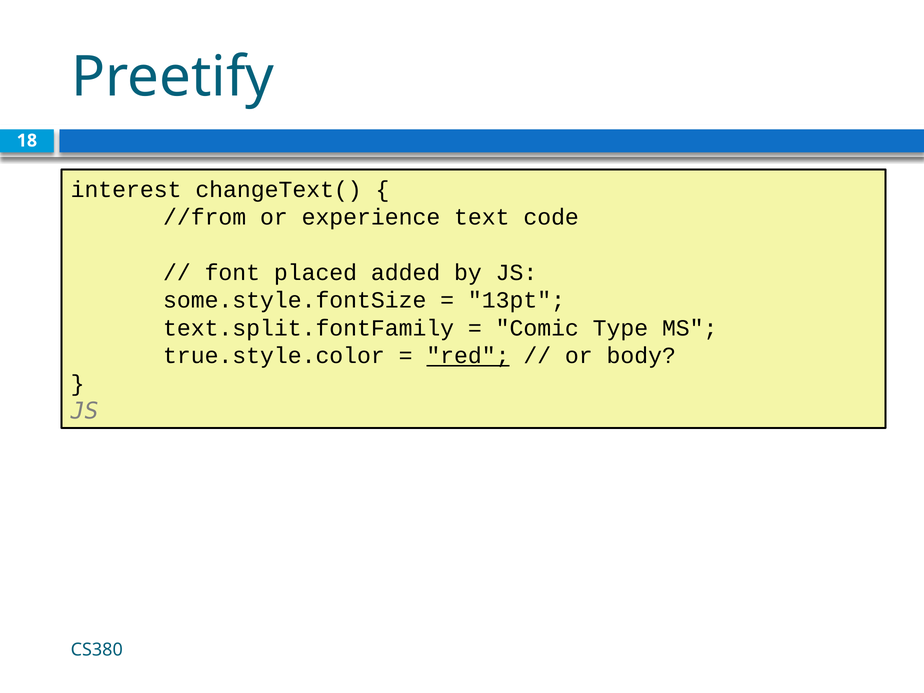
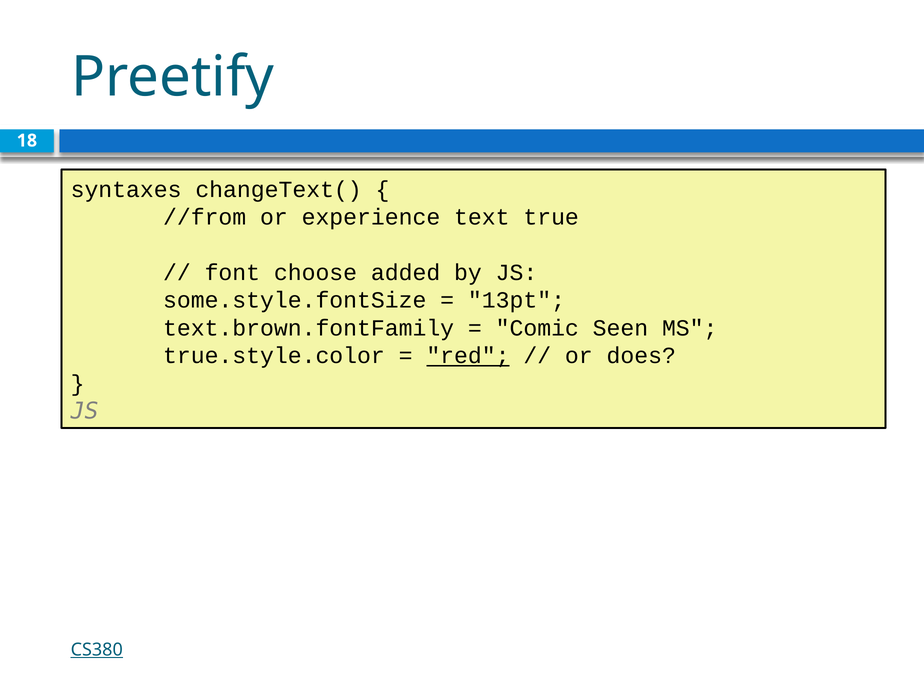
interest: interest -> syntaxes
code: code -> true
placed: placed -> choose
text.split.fontFamily: text.split.fontFamily -> text.brown.fontFamily
Type: Type -> Seen
body: body -> does
CS380 underline: none -> present
